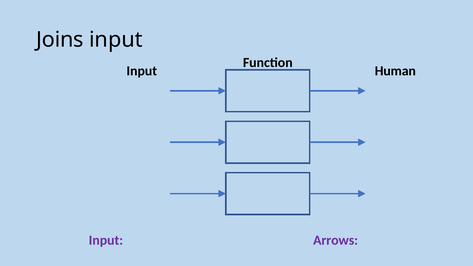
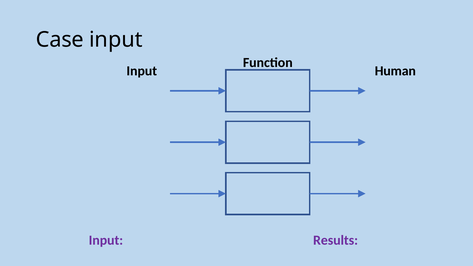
Joins: Joins -> Case
Arrows: Arrows -> Results
